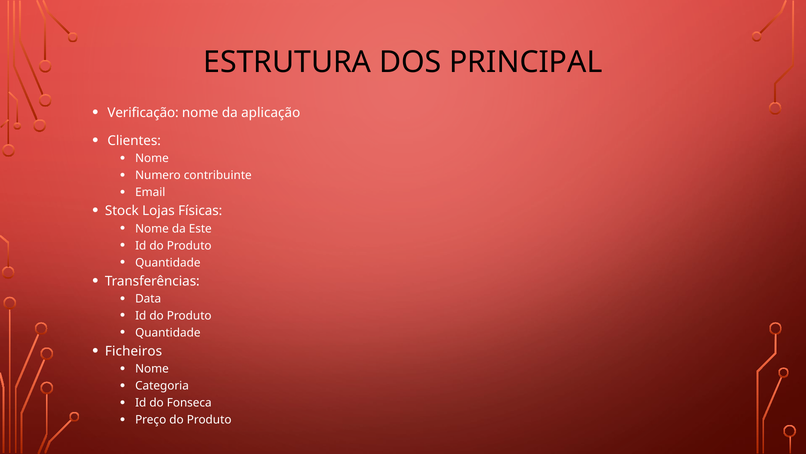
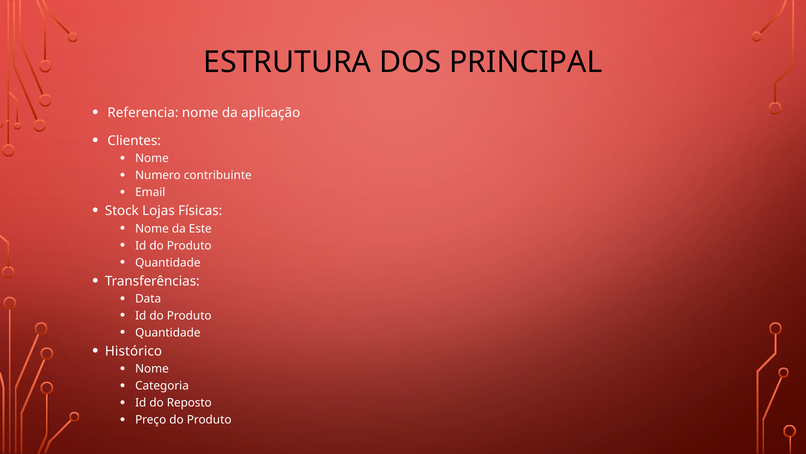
Verificação: Verificação -> Referencia
Ficheiros: Ficheiros -> Histórico
Fonseca: Fonseca -> Reposto
